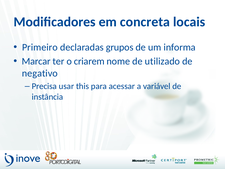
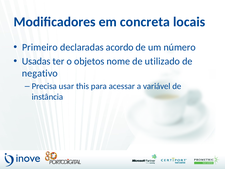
grupos: grupos -> acordo
informa: informa -> número
Marcar: Marcar -> Usadas
criarem: criarem -> objetos
